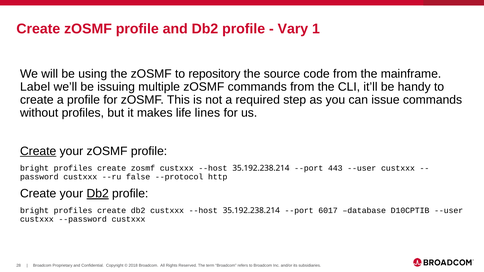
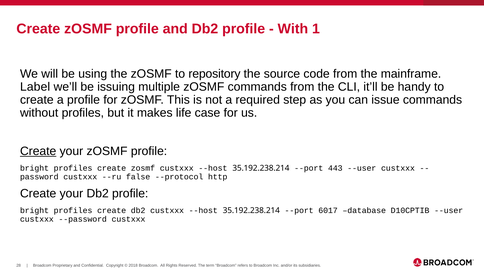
Vary: Vary -> With
lines: lines -> case
Db2 at (98, 194) underline: present -> none
